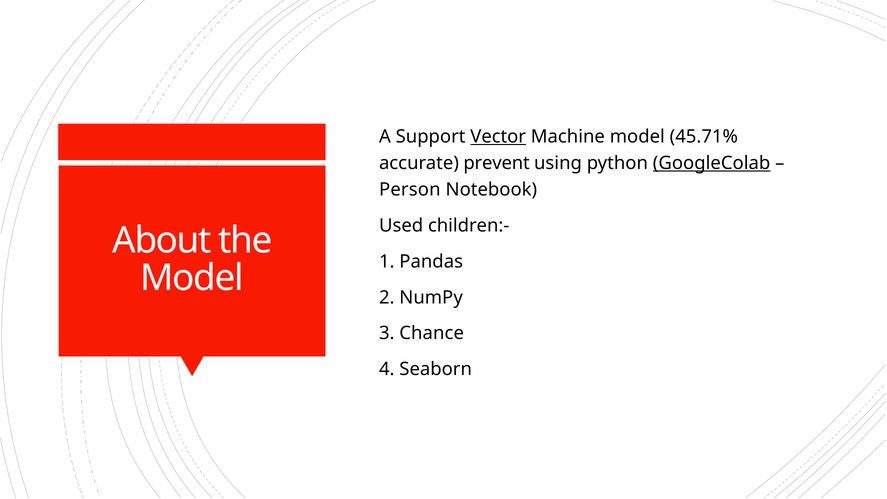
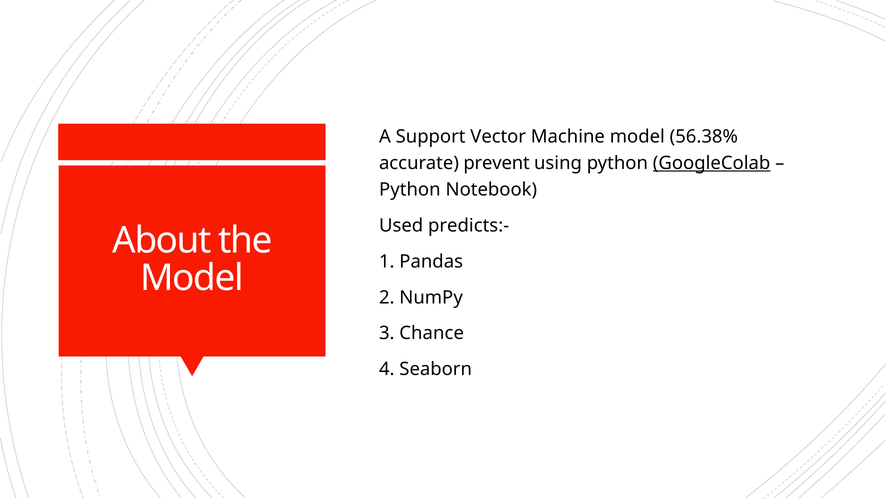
Vector underline: present -> none
45.71%: 45.71% -> 56.38%
Person at (410, 190): Person -> Python
children:-: children:- -> predicts:-
